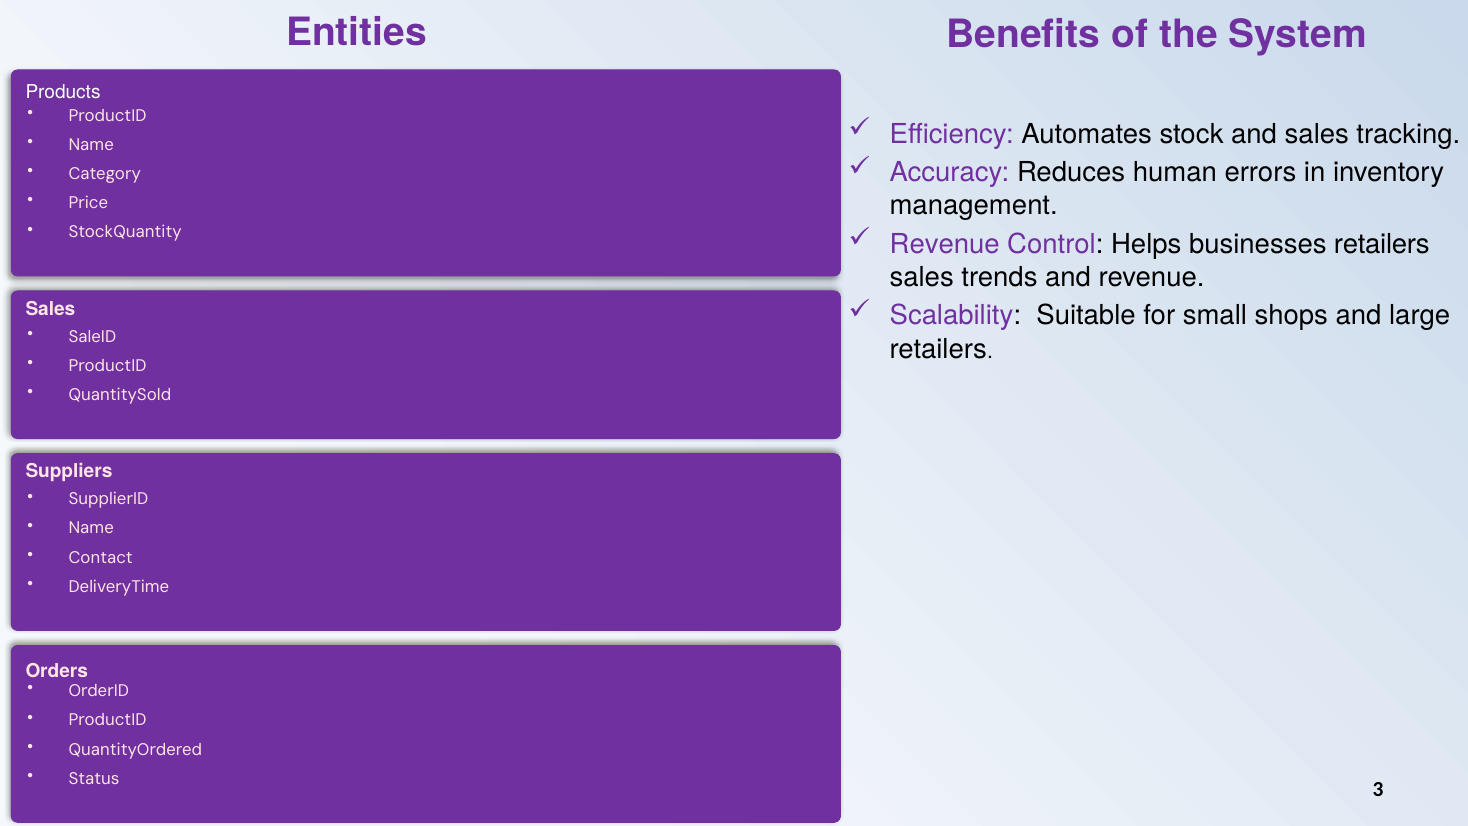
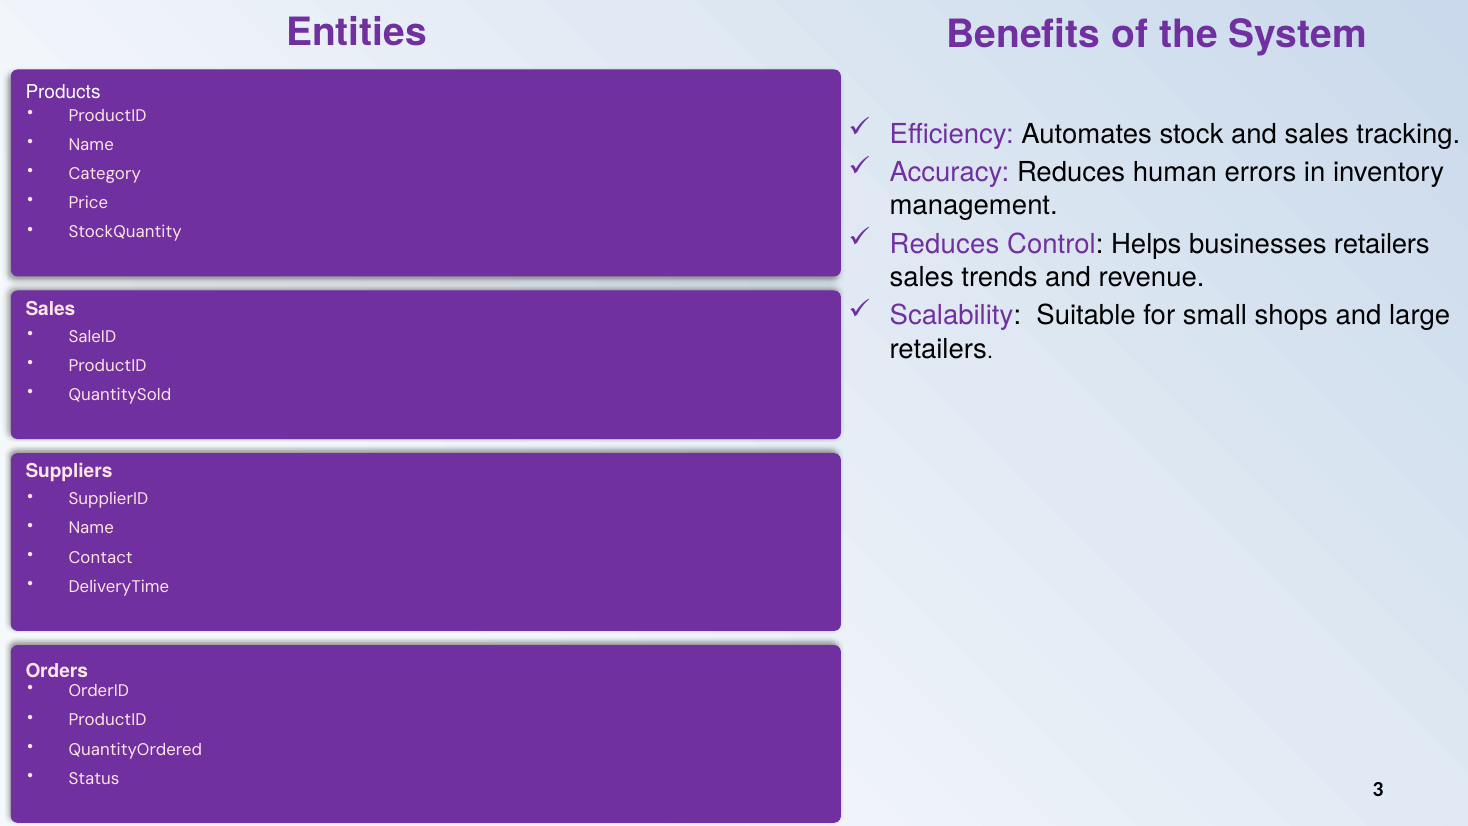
Revenue at (945, 244): Revenue -> Reduces
